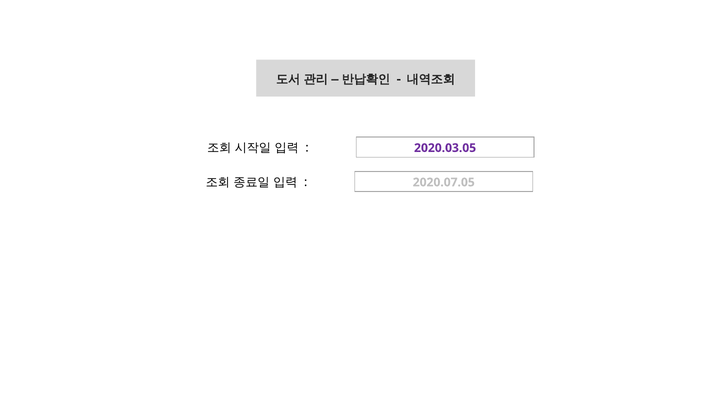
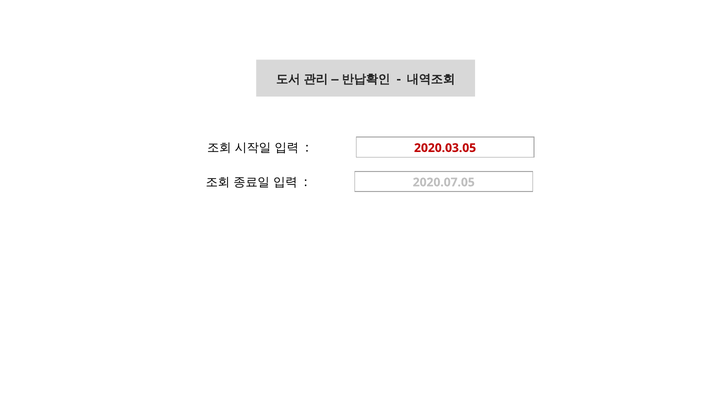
2020.03.05 colour: purple -> red
